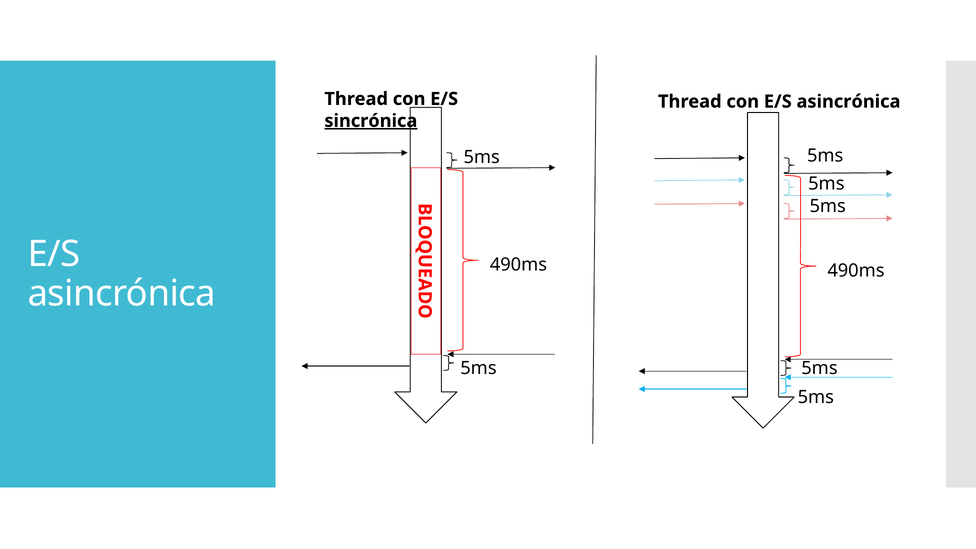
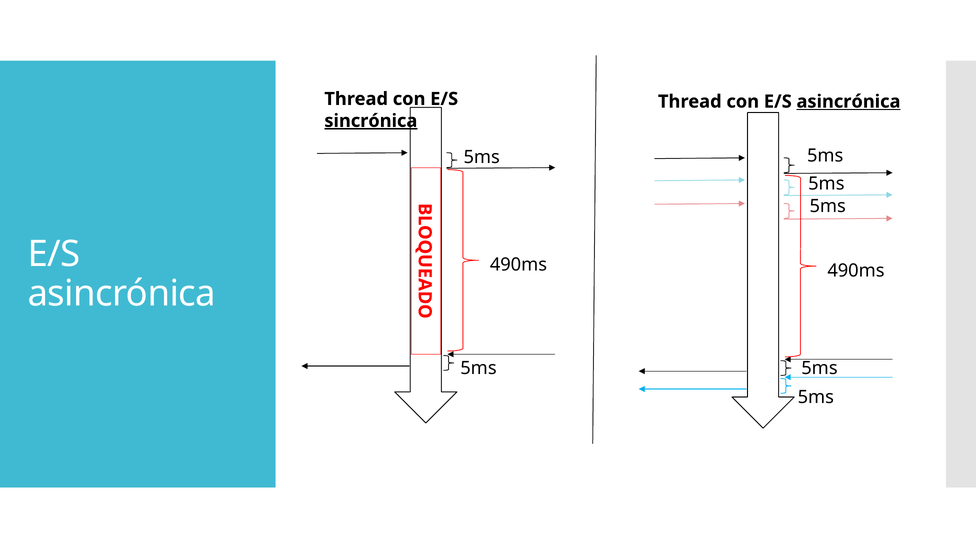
asincrónica at (848, 102) underline: none -> present
